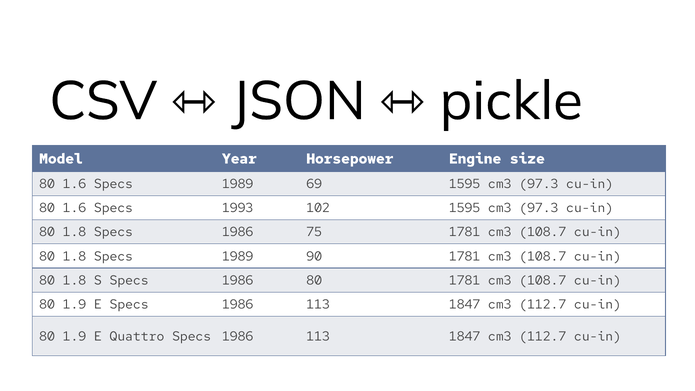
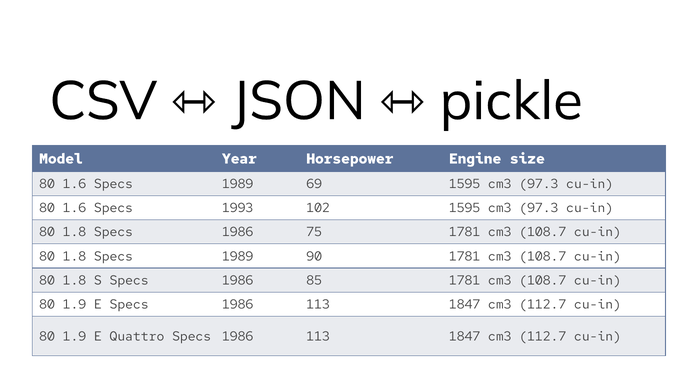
1986 80: 80 -> 85
